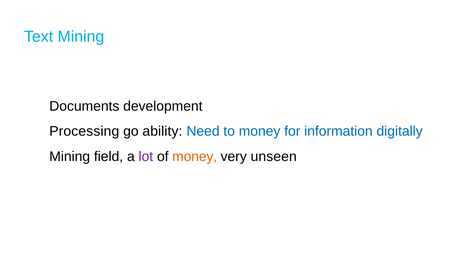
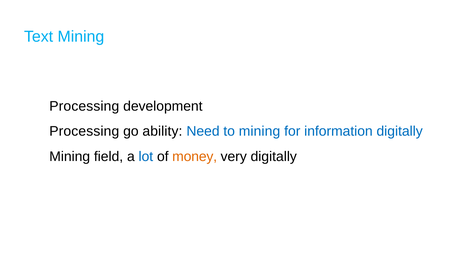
Documents at (84, 106): Documents -> Processing
to money: money -> mining
lot colour: purple -> blue
very unseen: unseen -> digitally
